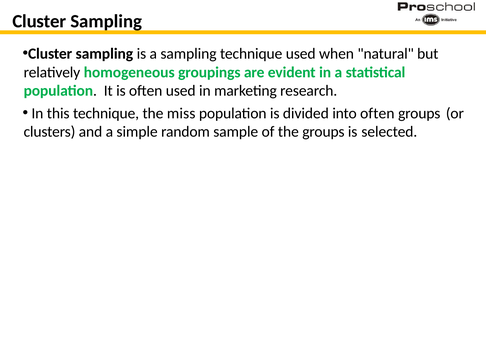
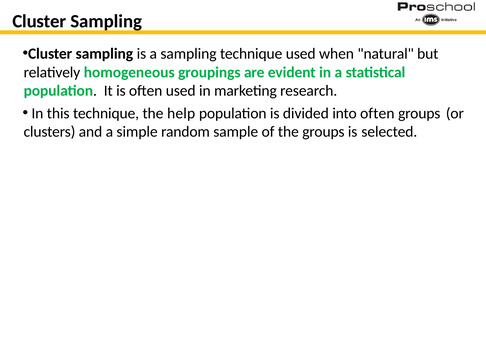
miss: miss -> help
